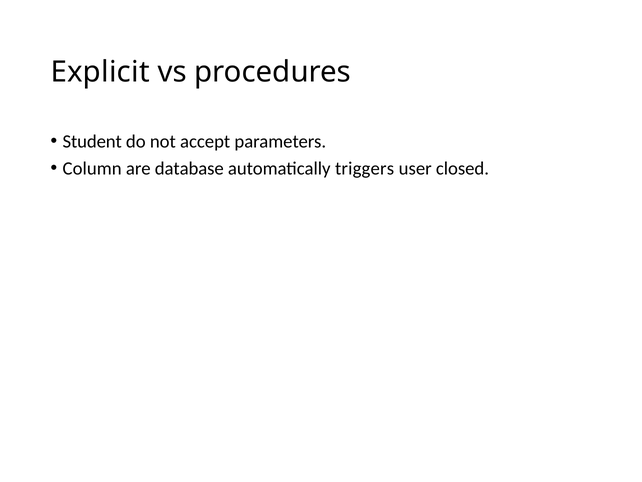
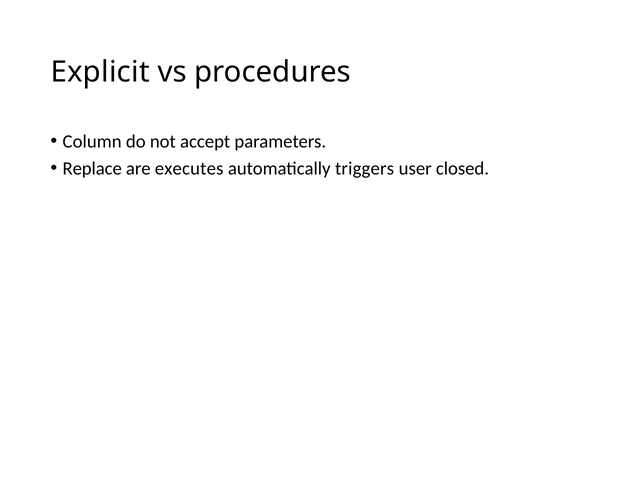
Student: Student -> Column
Column: Column -> Replace
database: database -> executes
